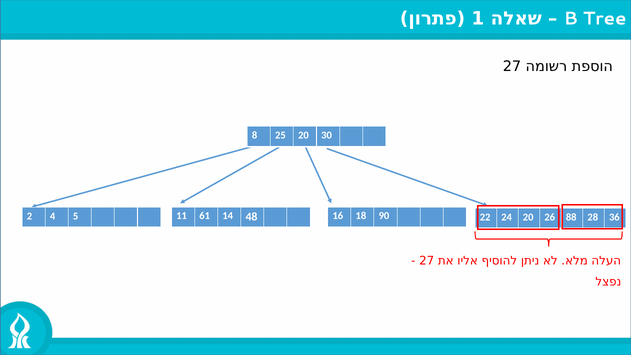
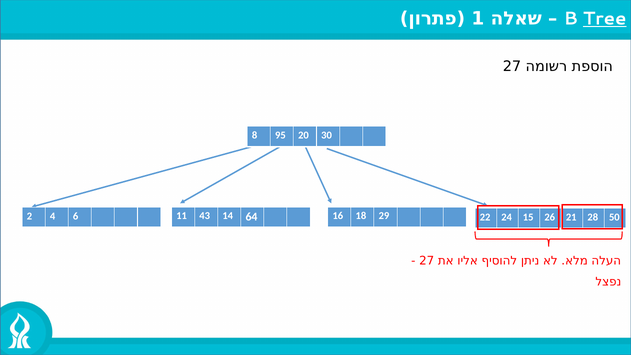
Tree underline: none -> present
25: 25 -> 95
61: 61 -> 43
48: 48 -> 64
90: 90 -> 29
24 20: 20 -> 15
88: 88 -> 21
36: 36 -> 50
5: 5 -> 6
